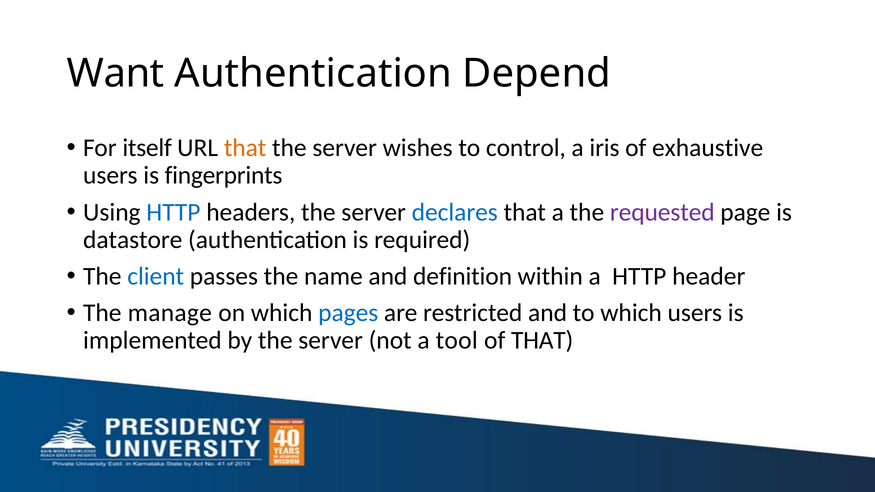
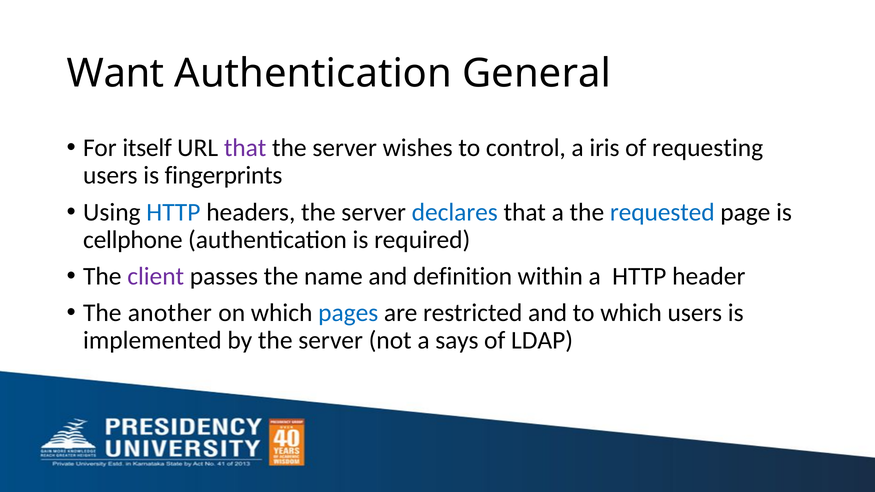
Depend: Depend -> General
that at (245, 148) colour: orange -> purple
exhaustive: exhaustive -> requesting
requested colour: purple -> blue
datastore: datastore -> cellphone
client colour: blue -> purple
manage: manage -> another
tool: tool -> says
of THAT: THAT -> LDAP
